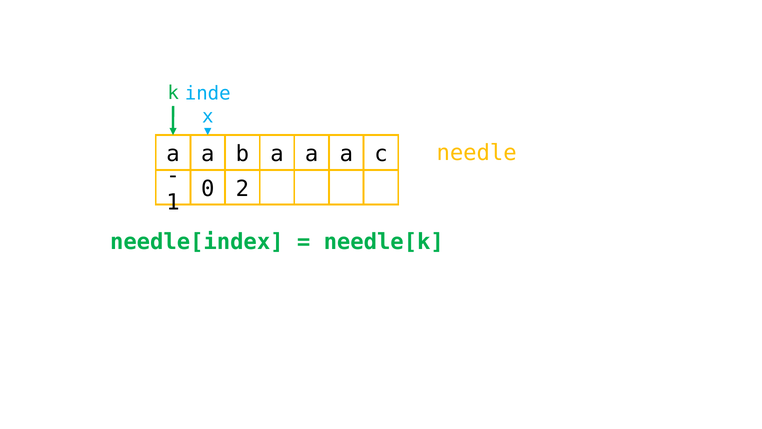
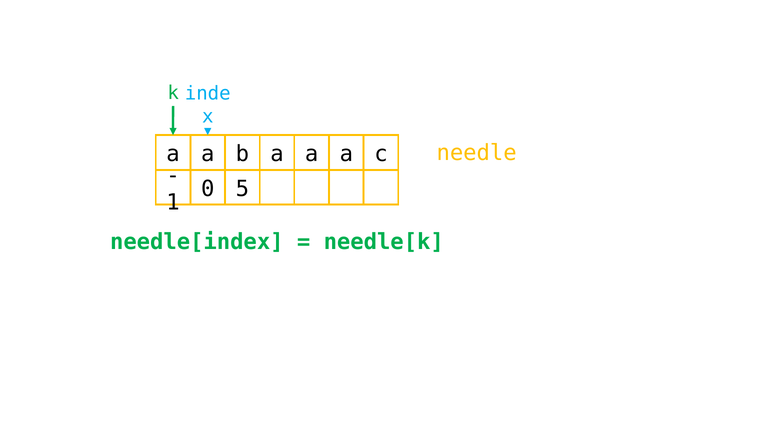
2: 2 -> 5
